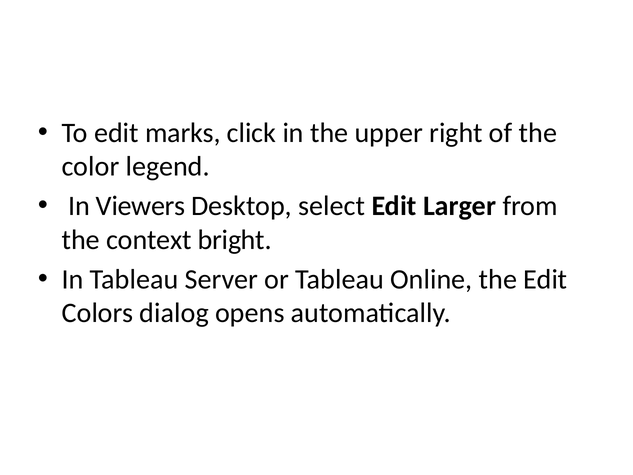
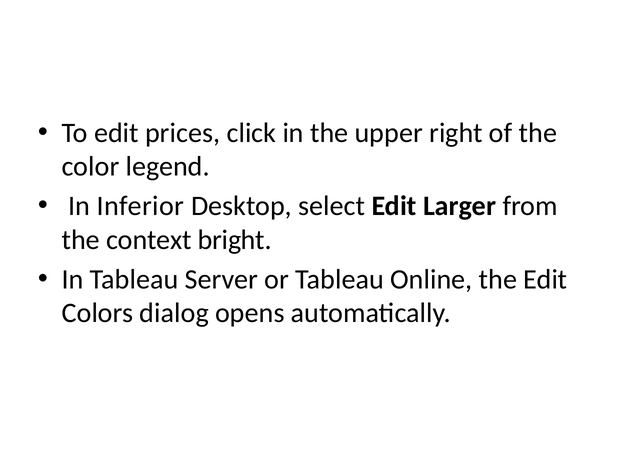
marks: marks -> prices
Viewers: Viewers -> Inferior
